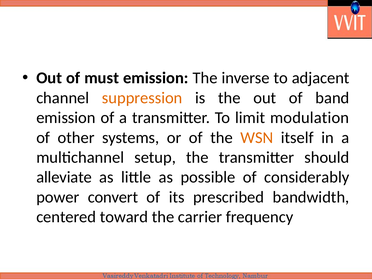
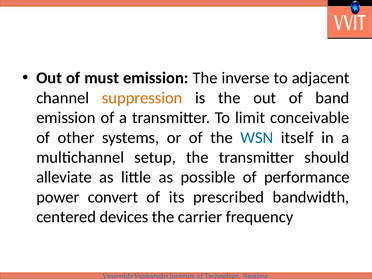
modulation: modulation -> conceivable
WSN colour: orange -> blue
considerably: considerably -> performance
toward: toward -> devices
